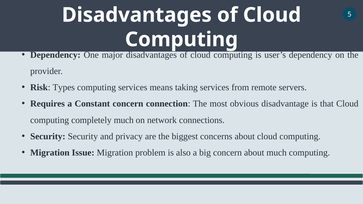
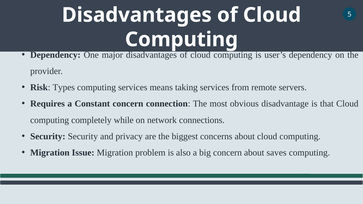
completely much: much -> while
about much: much -> saves
